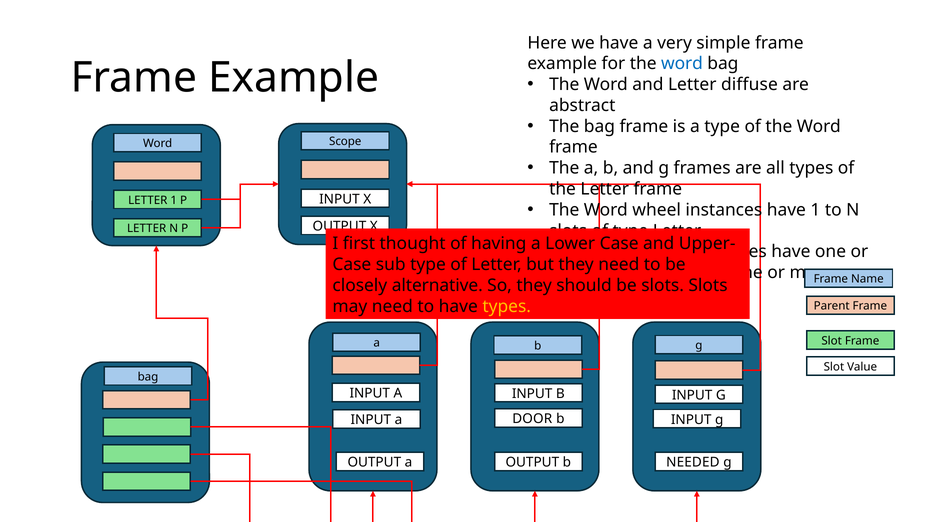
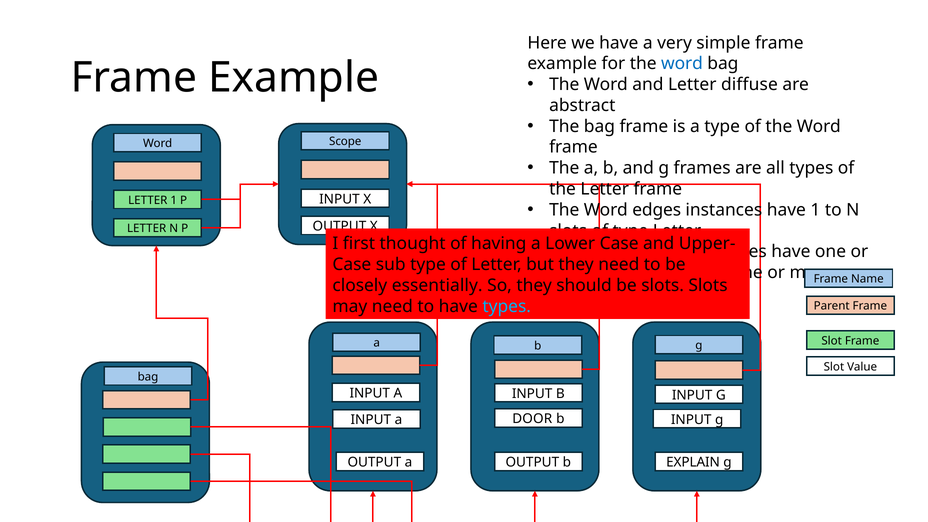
wheel: wheel -> edges
alternative: alternative -> essentially
types at (507, 306) colour: yellow -> light blue
NEEDED: NEEDED -> EXPLAIN
